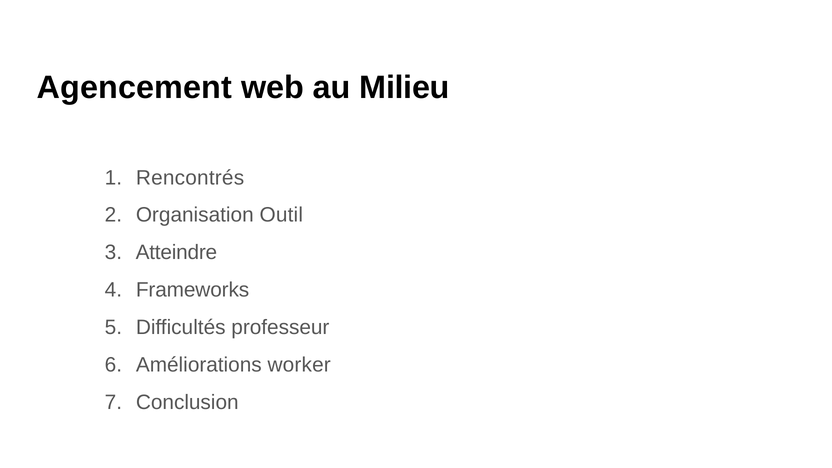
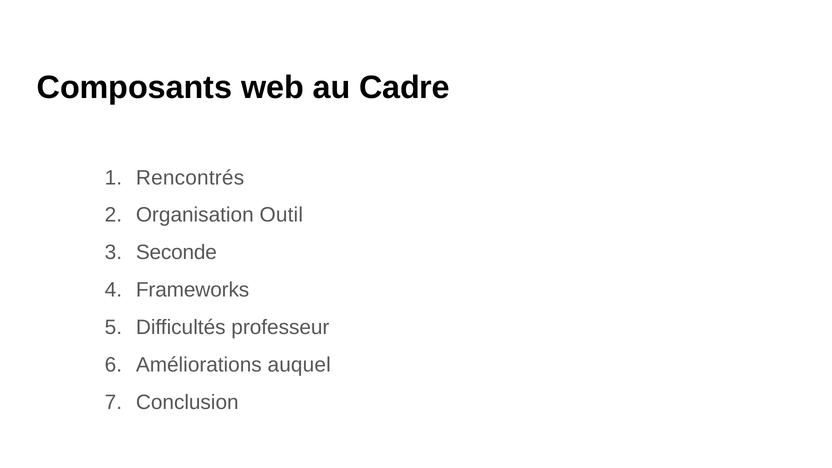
Agencement: Agencement -> Composants
Milieu: Milieu -> Cadre
Atteindre: Atteindre -> Seconde
worker: worker -> auquel
